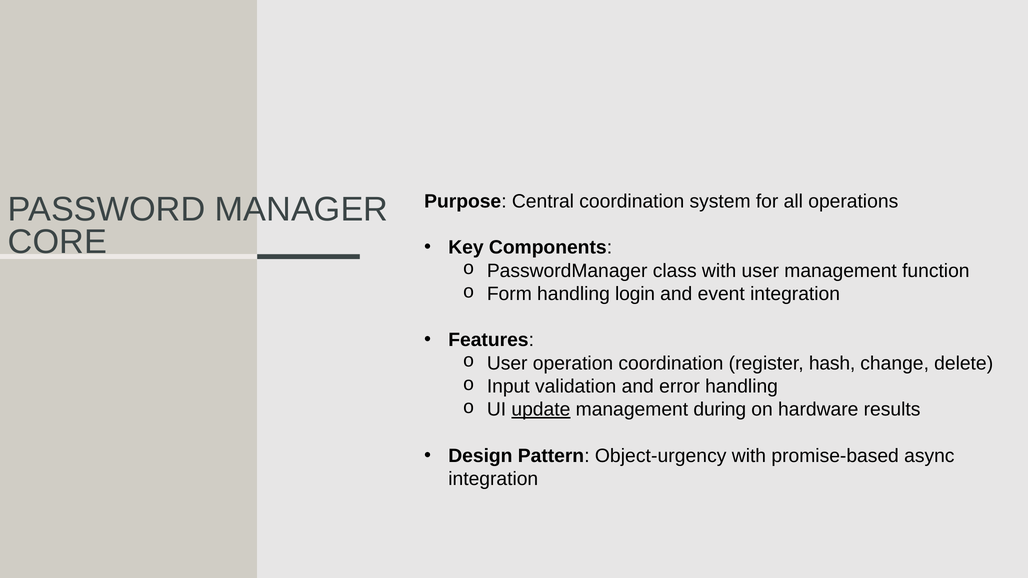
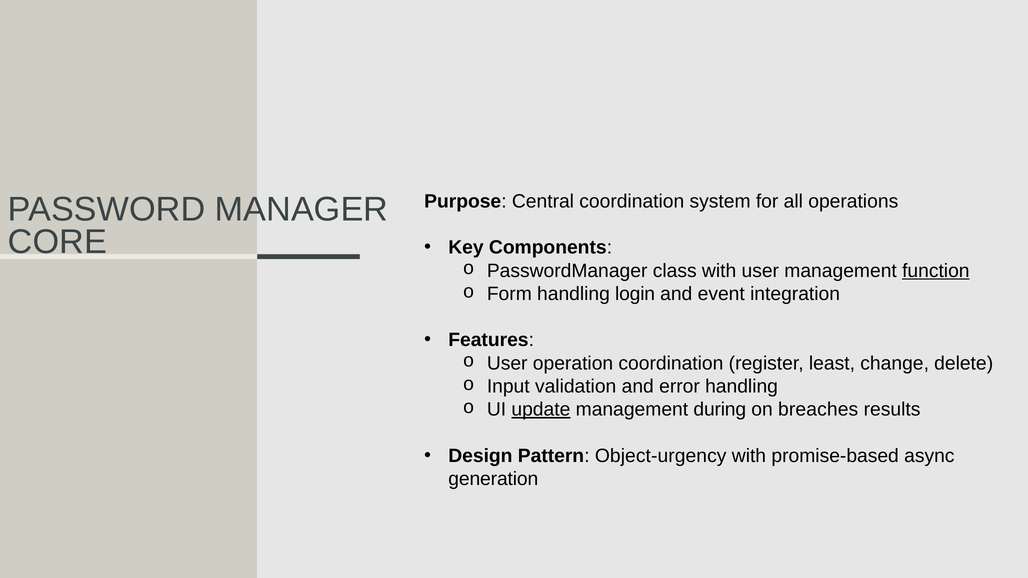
function underline: none -> present
hash: hash -> least
hardware: hardware -> breaches
integration at (493, 479): integration -> generation
